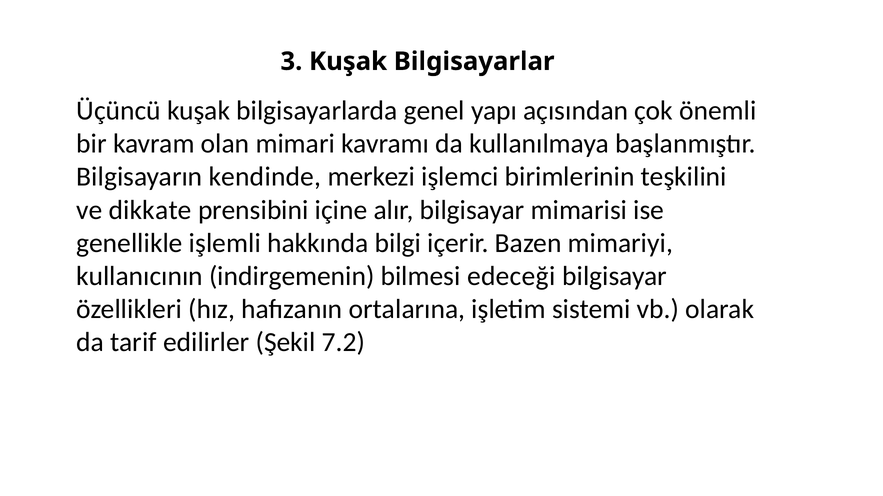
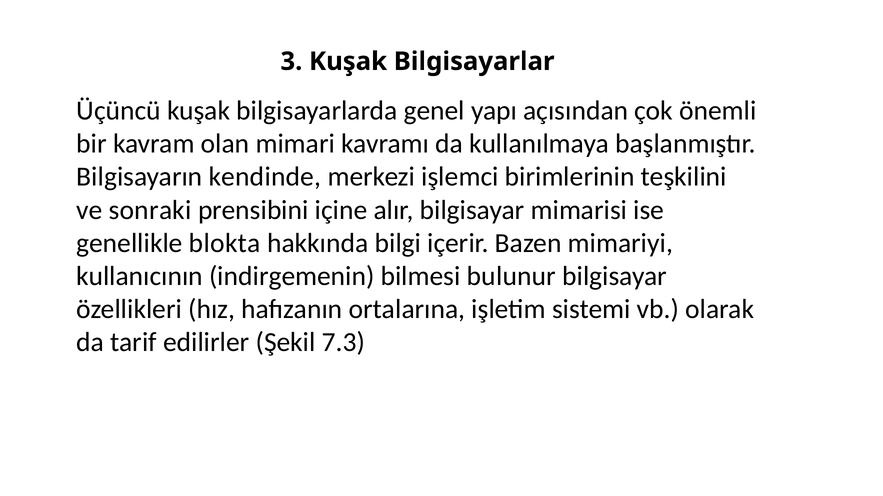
dikkate: dikkate -> sonraki
işlemli: işlemli -> blokta
edeceği: edeceği -> bulunur
7.2: 7.2 -> 7.3
